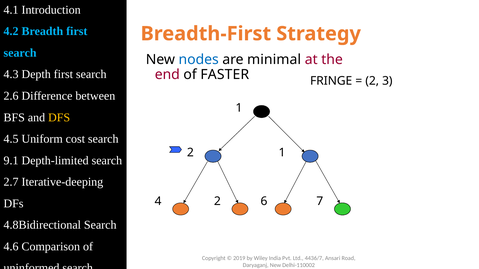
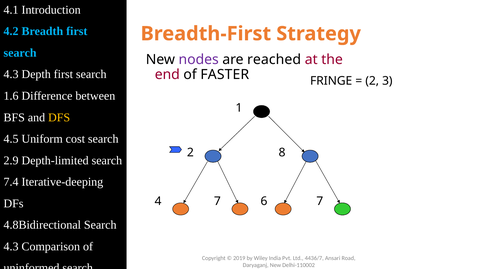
nodes colour: blue -> purple
minimal: minimal -> reached
2.6: 2.6 -> 1.6
1 at (282, 153): 1 -> 8
9.1: 9.1 -> 2.9
2.7: 2.7 -> 7.4
4 2: 2 -> 7
4.6 at (11, 247): 4.6 -> 4.3
